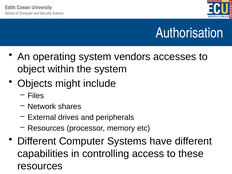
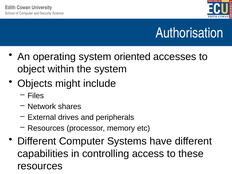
vendors: vendors -> oriented
